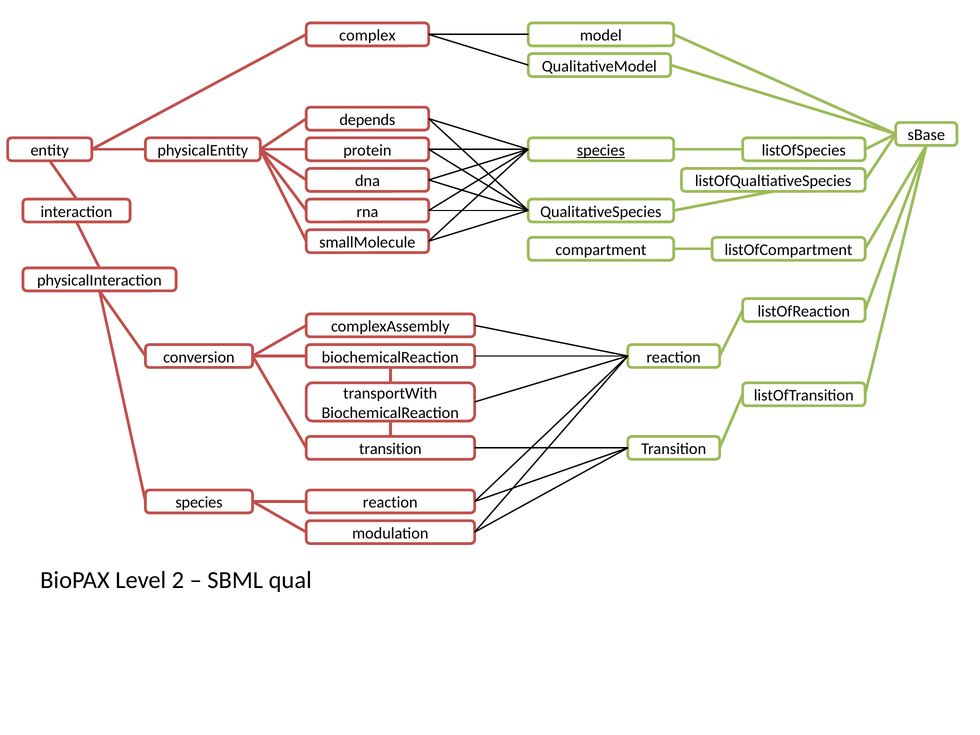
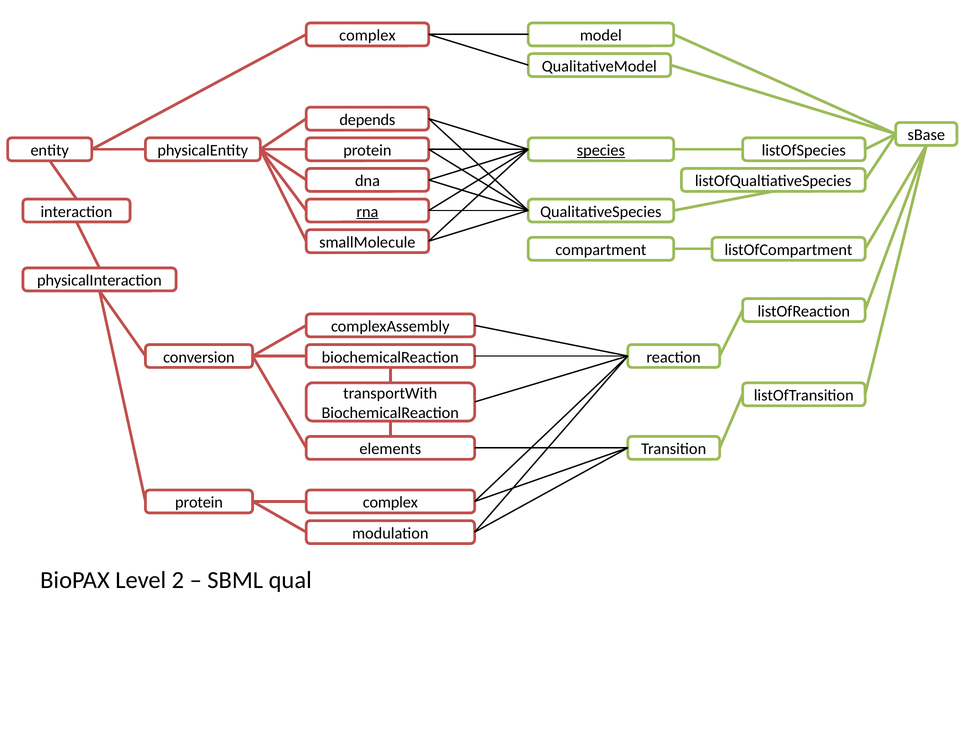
rna underline: none -> present
transition at (390, 449): transition -> elements
species at (199, 503): species -> protein
reaction at (390, 503): reaction -> complex
